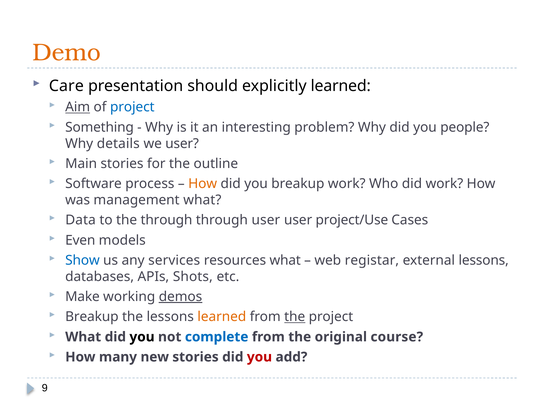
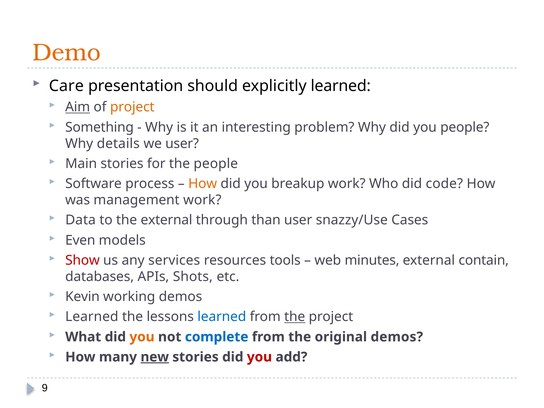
project at (132, 107) colour: blue -> orange
the outline: outline -> people
did work: work -> code
management what: what -> work
the through: through -> external
through user: user -> than
project/Use: project/Use -> snazzy/Use
Show colour: blue -> red
resources what: what -> tools
registar: registar -> minutes
external lessons: lessons -> contain
Make: Make -> Kevin
demos at (180, 297) underline: present -> none
Breakup at (92, 317): Breakup -> Learned
learned at (222, 317) colour: orange -> blue
you at (142, 337) colour: black -> orange
original course: course -> demos
new underline: none -> present
